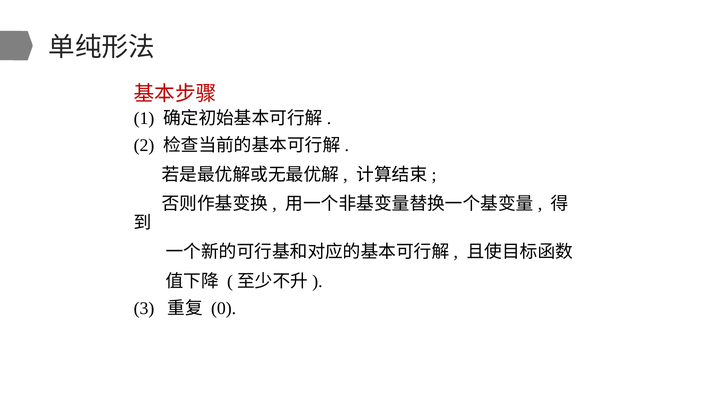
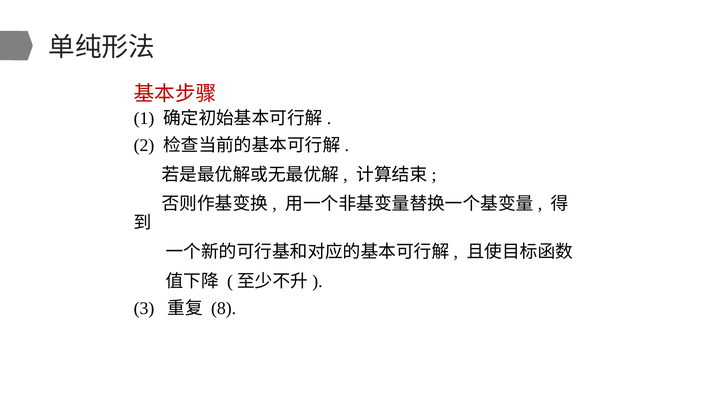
0: 0 -> 8
